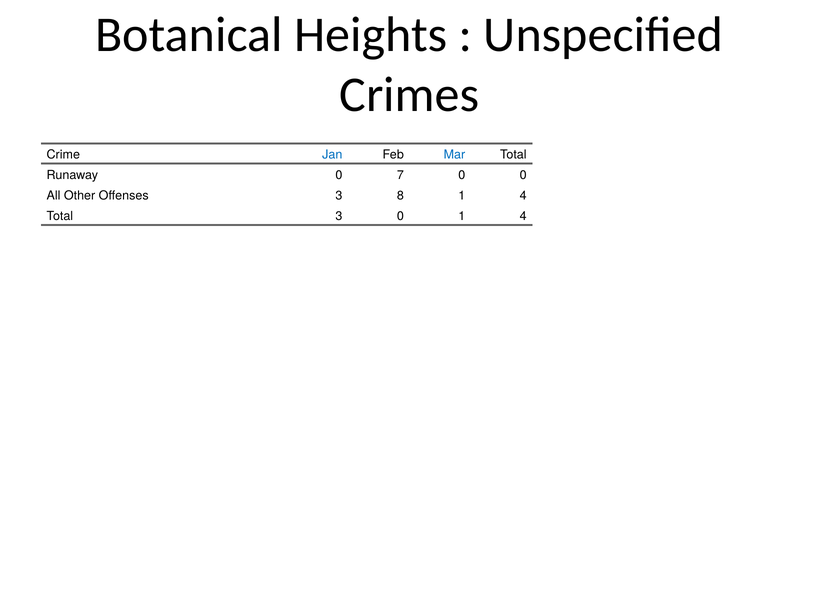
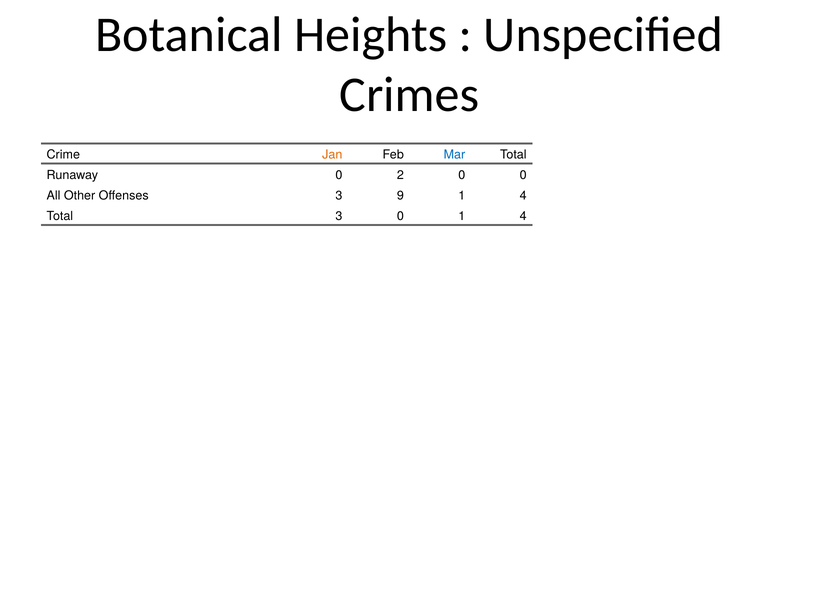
Jan colour: blue -> orange
7: 7 -> 2
8: 8 -> 9
